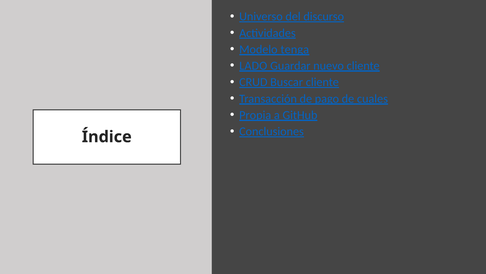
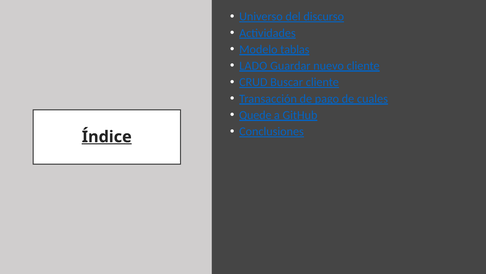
tenga: tenga -> tablas
Propia: Propia -> Quede
Índice underline: none -> present
